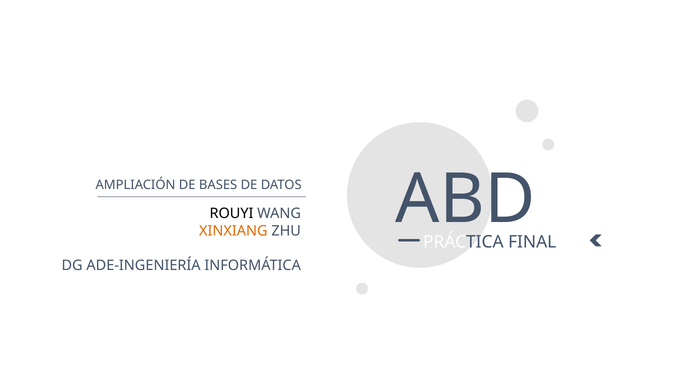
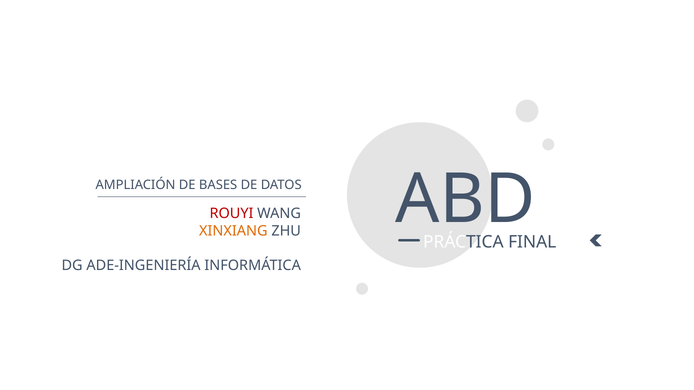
ROUYI colour: black -> red
